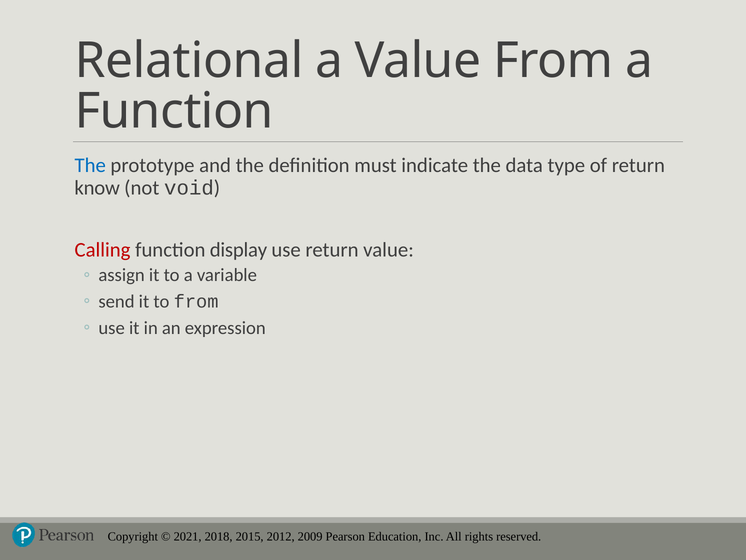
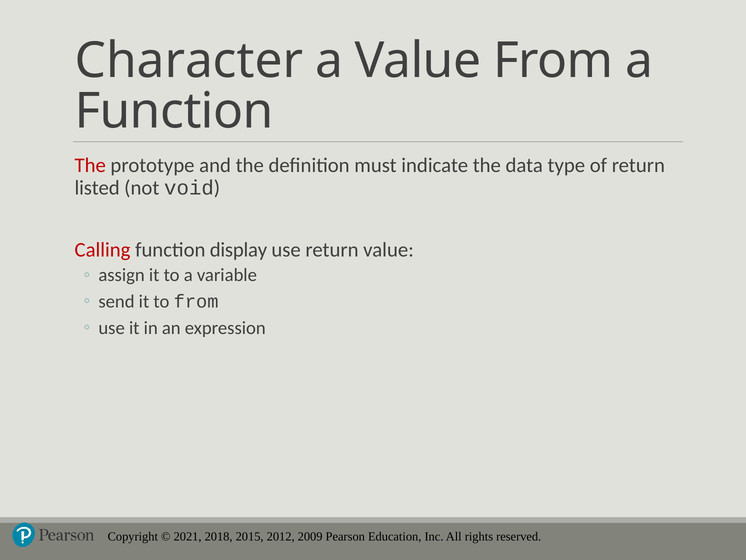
Relational: Relational -> Character
The at (90, 165) colour: blue -> red
know: know -> listed
